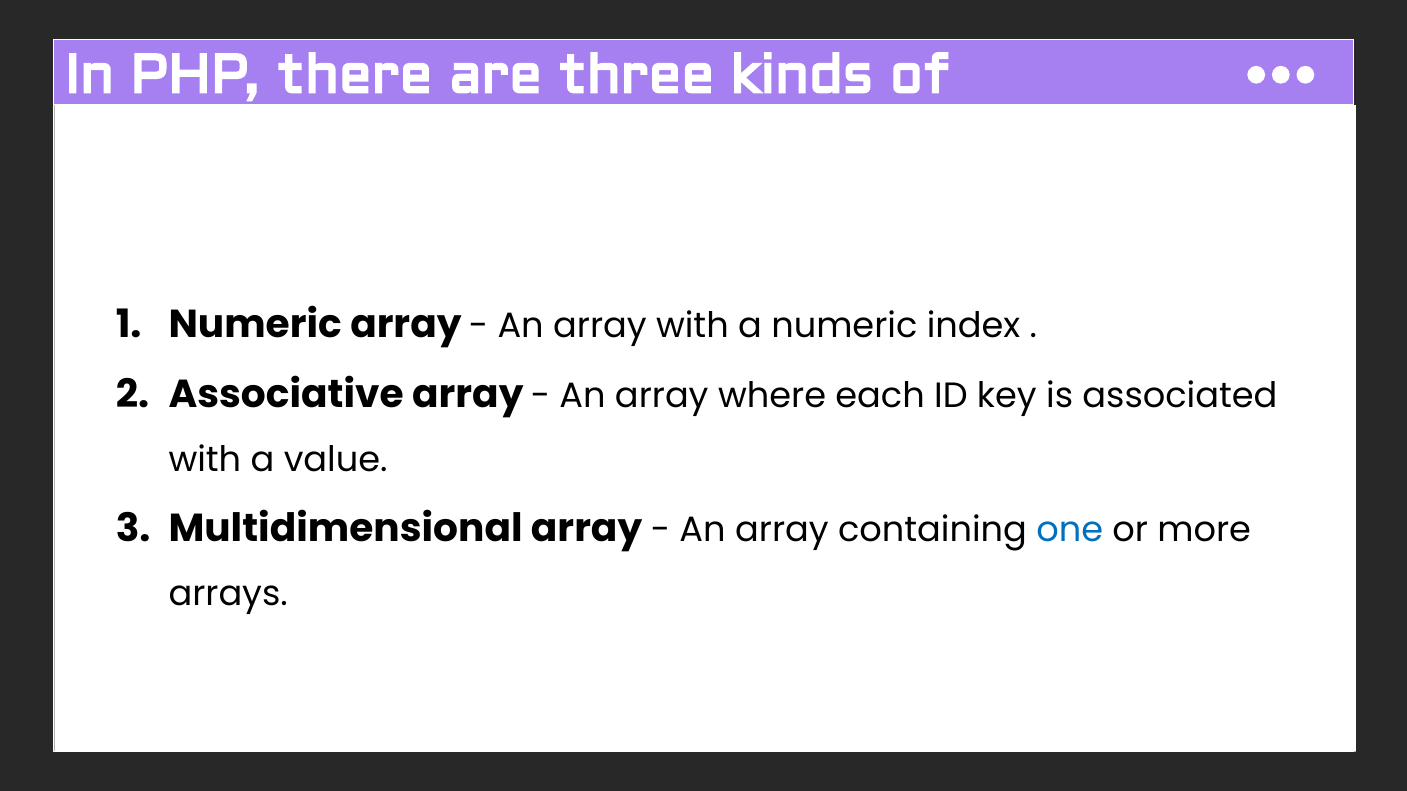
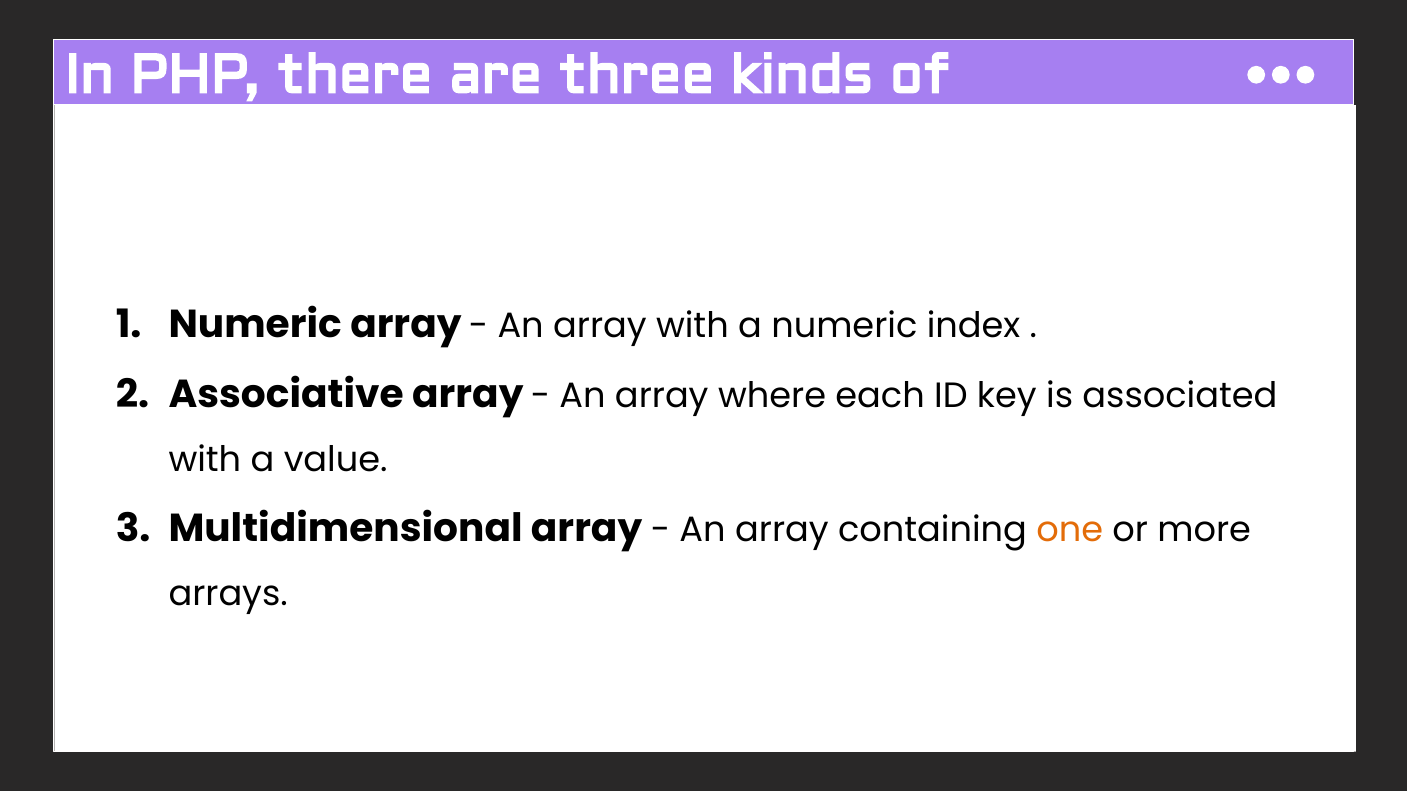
one colour: blue -> orange
